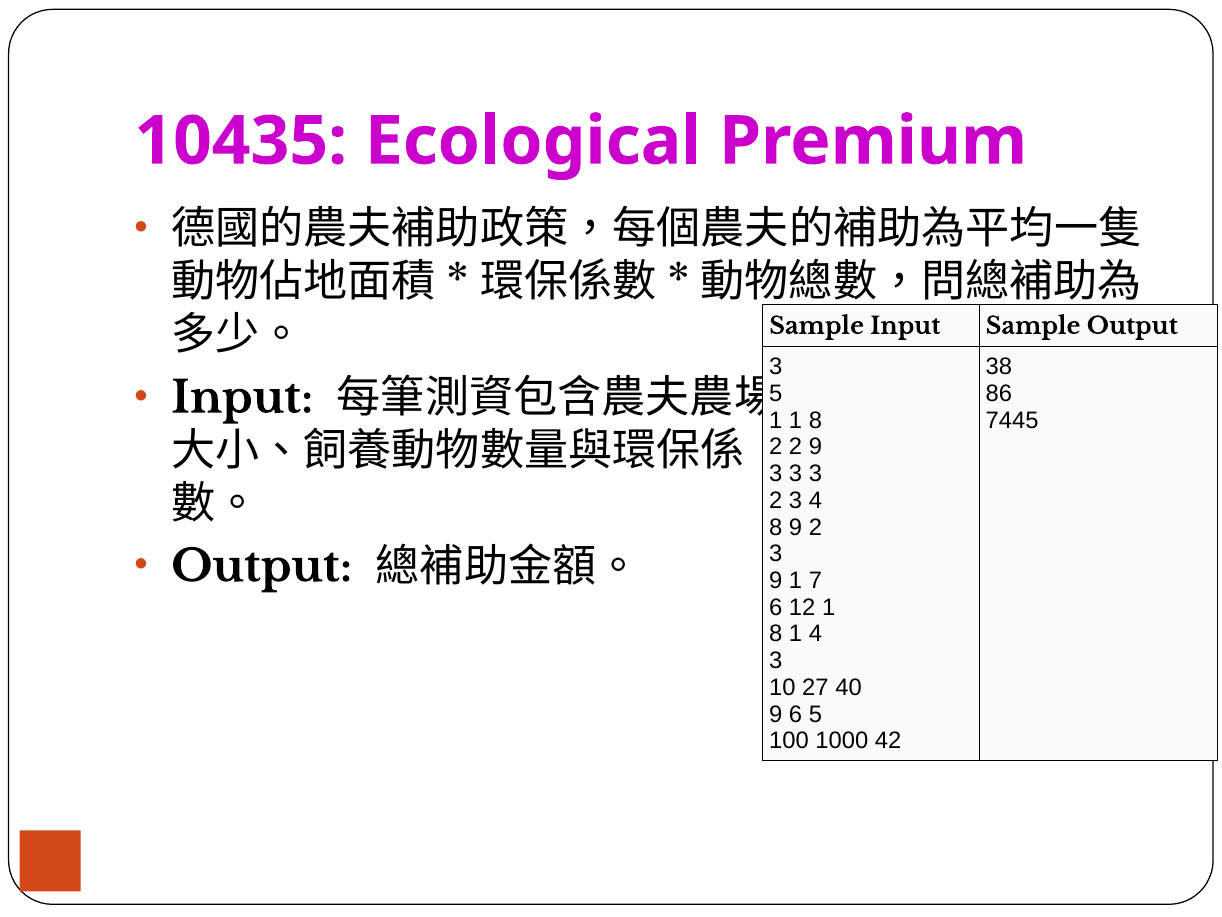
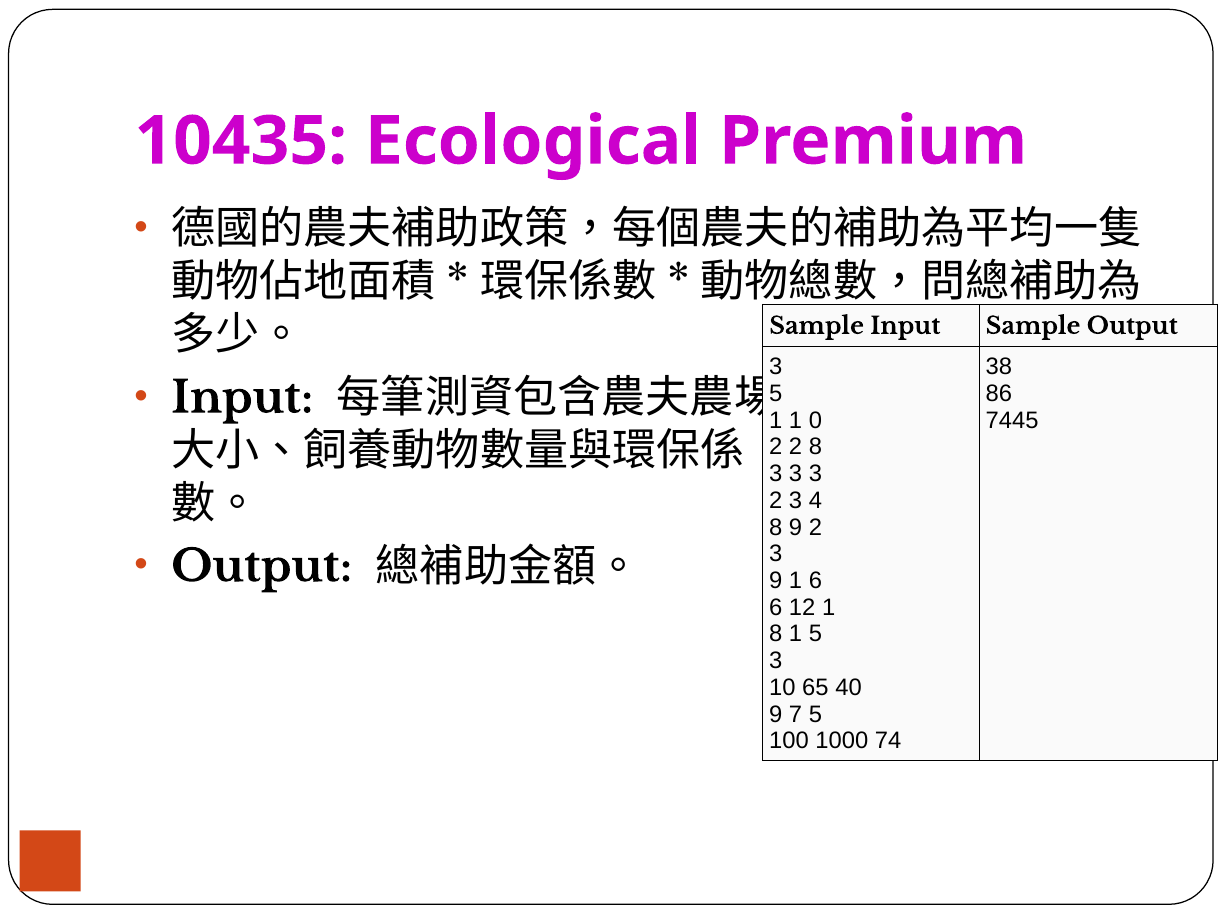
8 at (816, 420): 8 -> 0
2 9: 9 -> 8
1 7: 7 -> 6
1 4: 4 -> 5
27: 27 -> 65
9 6: 6 -> 7
42: 42 -> 74
